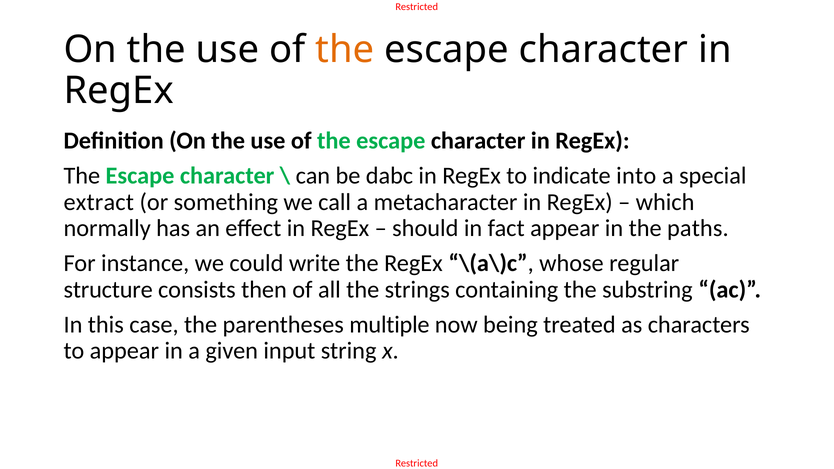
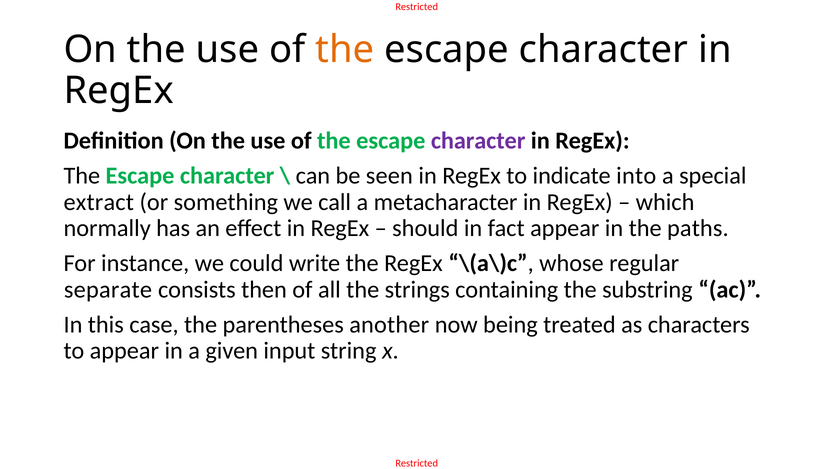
character at (478, 141) colour: black -> purple
dabc: dabc -> seen
structure: structure -> separate
multiple: multiple -> another
